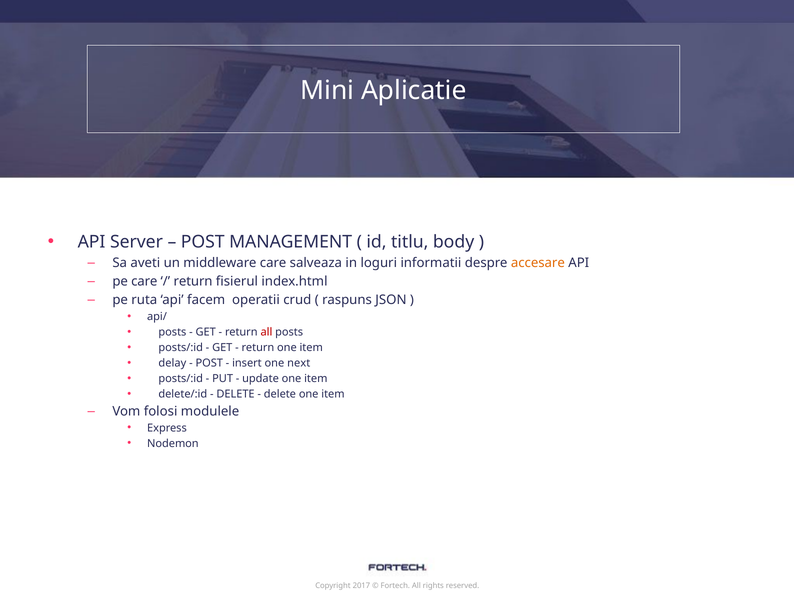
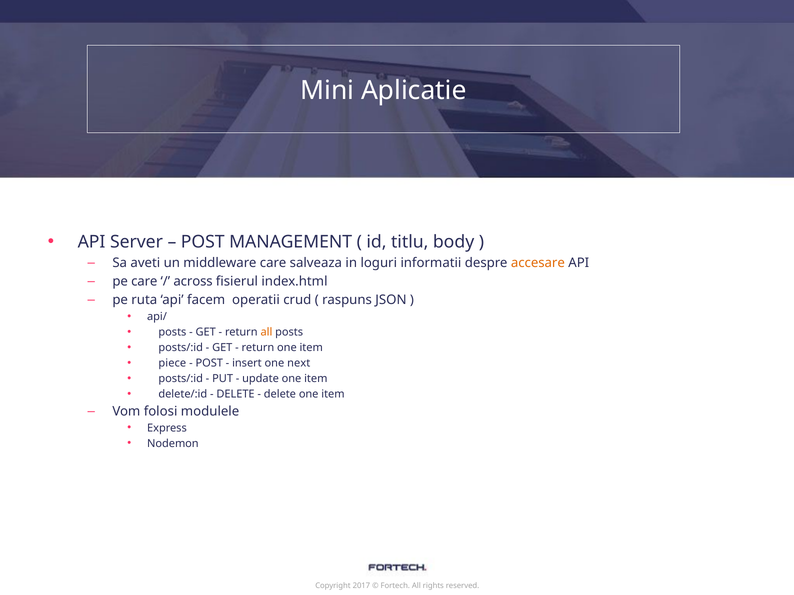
return at (193, 282): return -> across
all at (266, 332) colour: red -> orange
delay: delay -> piece
